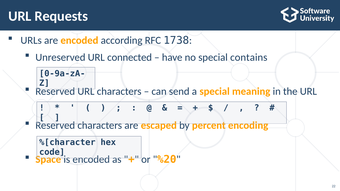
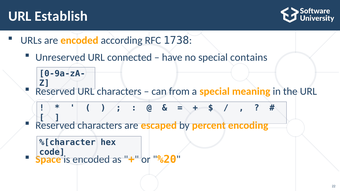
Requests: Requests -> Establish
send: send -> from
